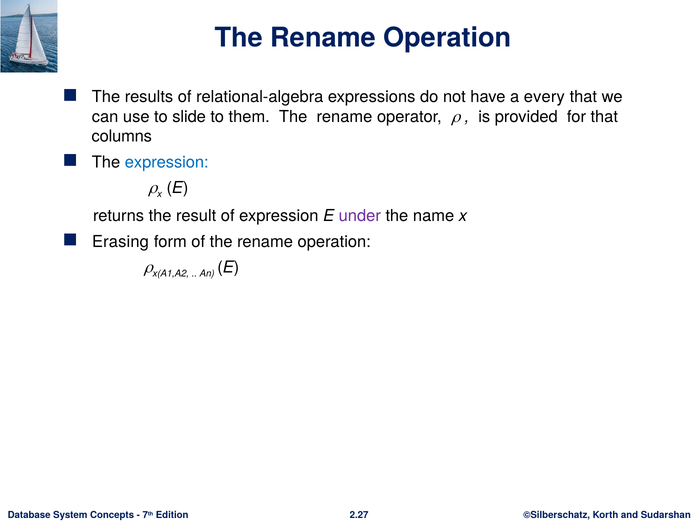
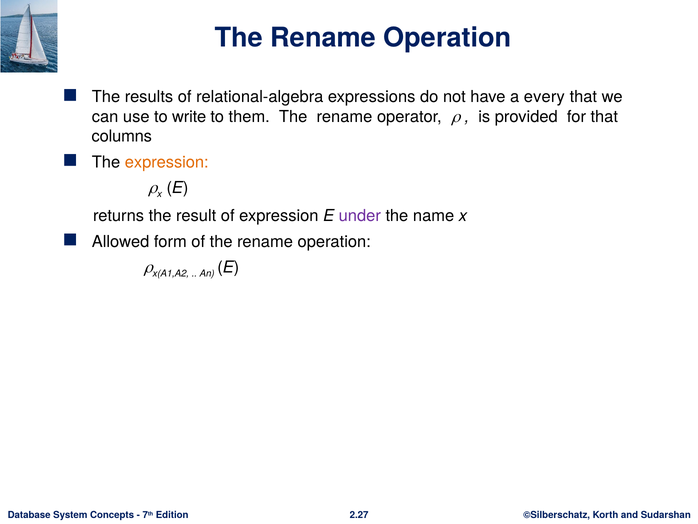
slide: slide -> write
expression at (167, 162) colour: blue -> orange
Erasing: Erasing -> Allowed
